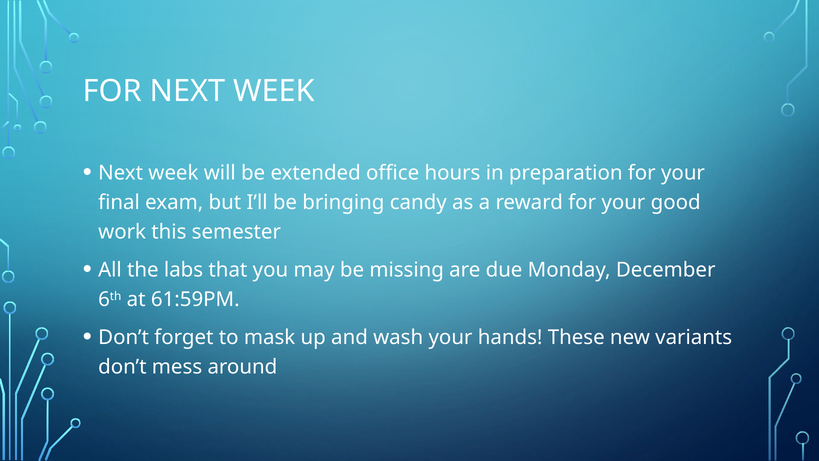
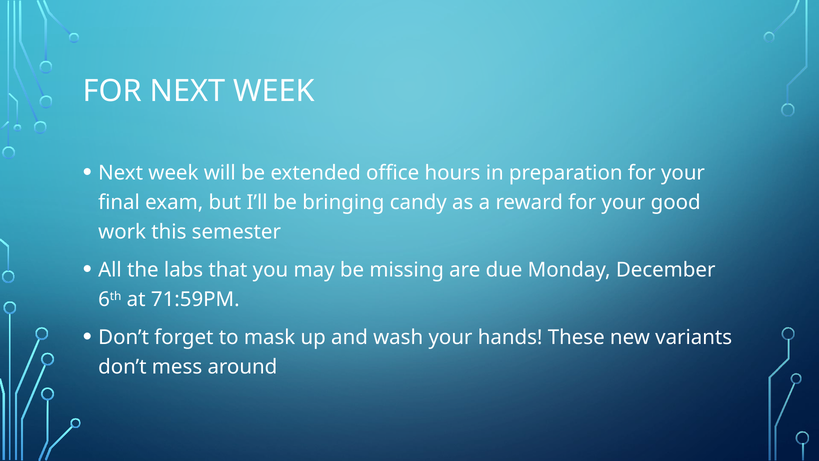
61:59PM: 61:59PM -> 71:59PM
